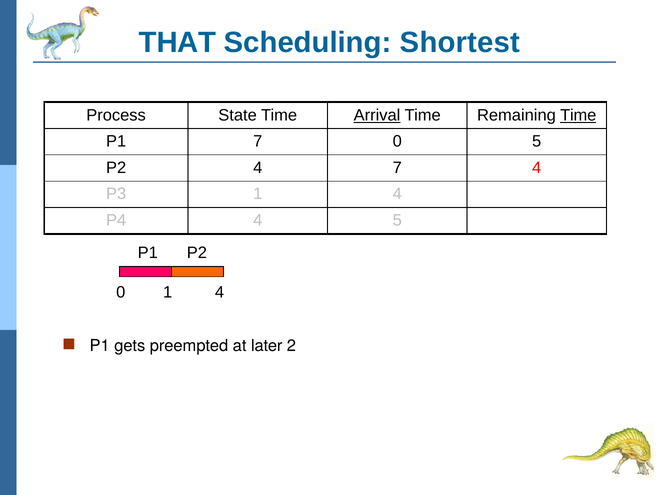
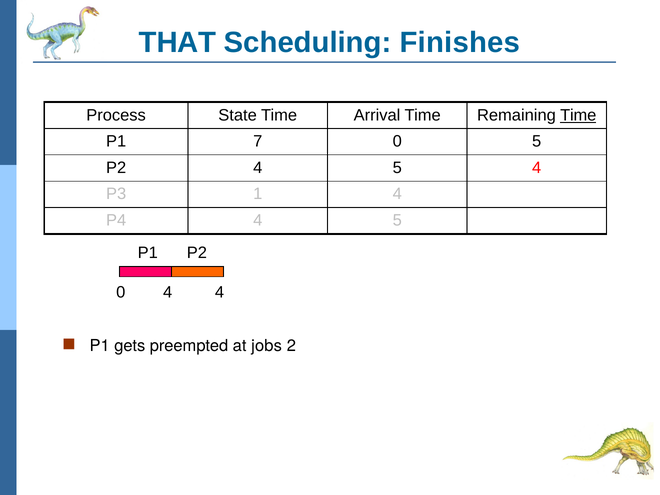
Shortest: Shortest -> Finishes
Arrival underline: present -> none
P2 4 7: 7 -> 5
0 1: 1 -> 4
later: later -> jobs
